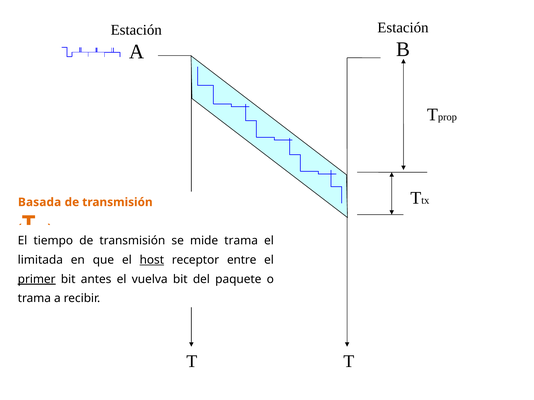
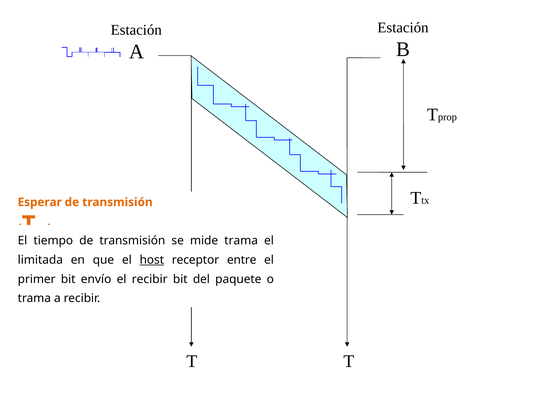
Basada: Basada -> Esperar
primer underline: present -> none
antes: antes -> envío
el vuelva: vuelva -> recibir
